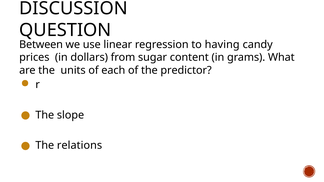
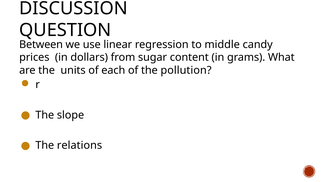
having: having -> middle
predictor: predictor -> pollution
